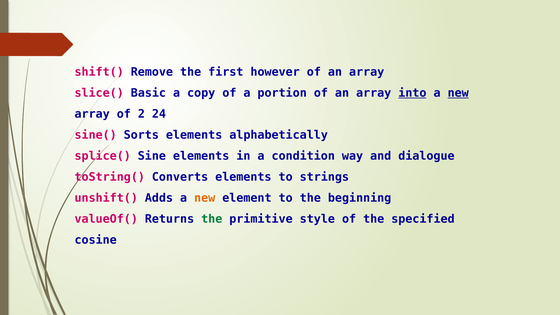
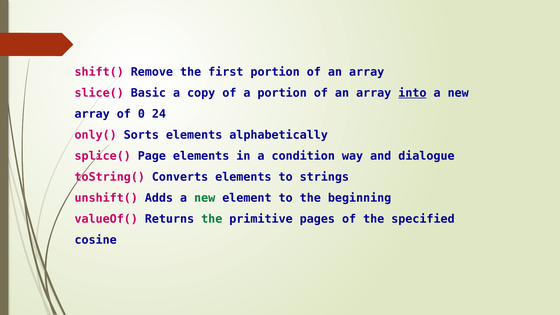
first however: however -> portion
new at (458, 93) underline: present -> none
2: 2 -> 0
sine(: sine( -> only(
Sine: Sine -> Page
new at (205, 198) colour: orange -> green
style: style -> pages
